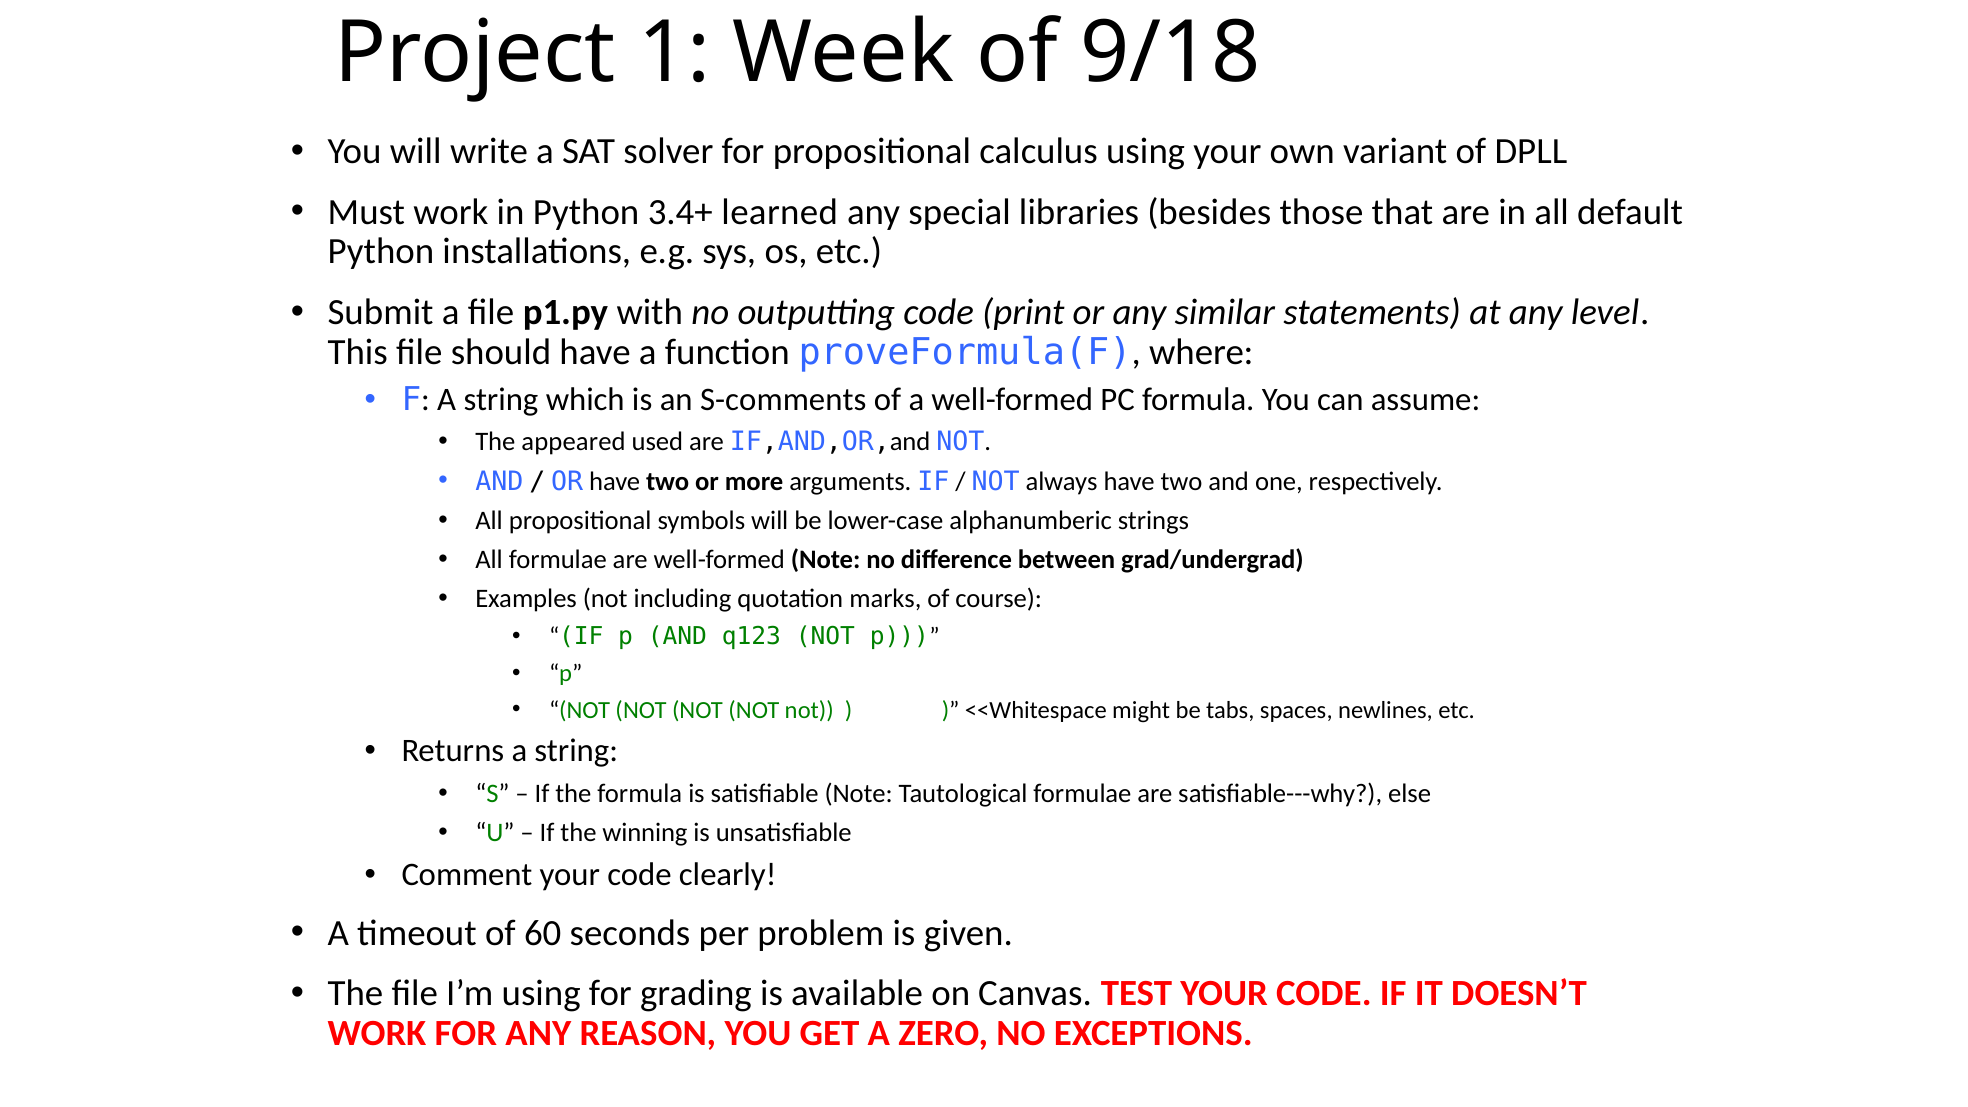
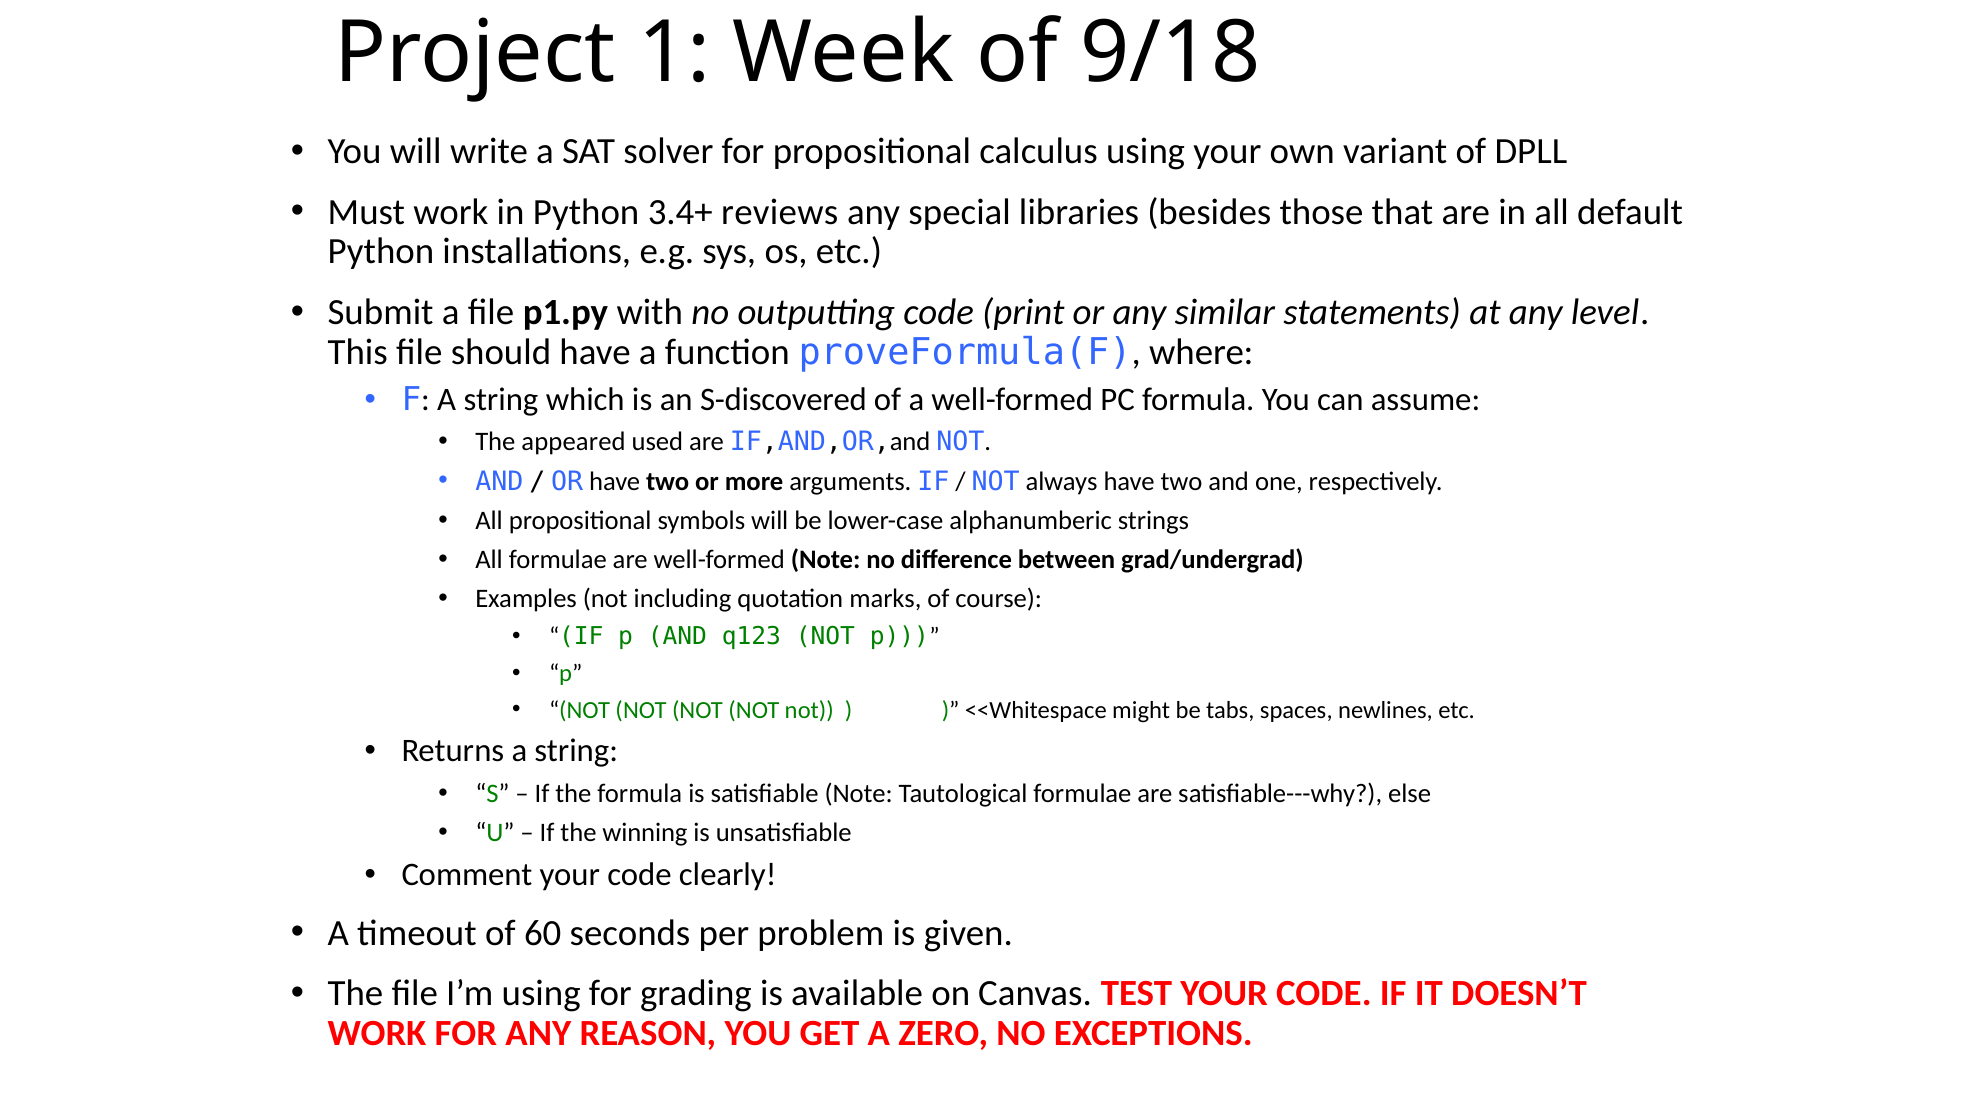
learned: learned -> reviews
S-comments: S-comments -> S-discovered
